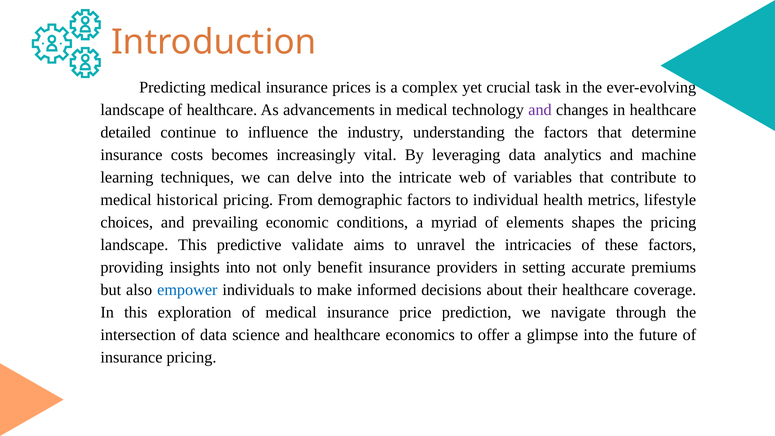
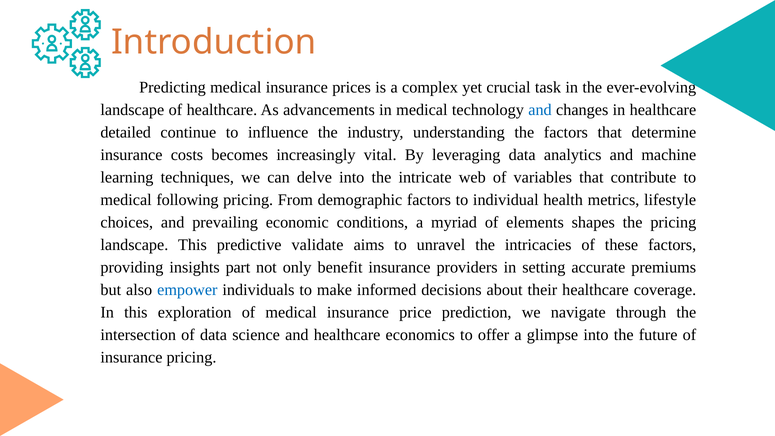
and at (540, 110) colour: purple -> blue
historical: historical -> following
insights into: into -> part
